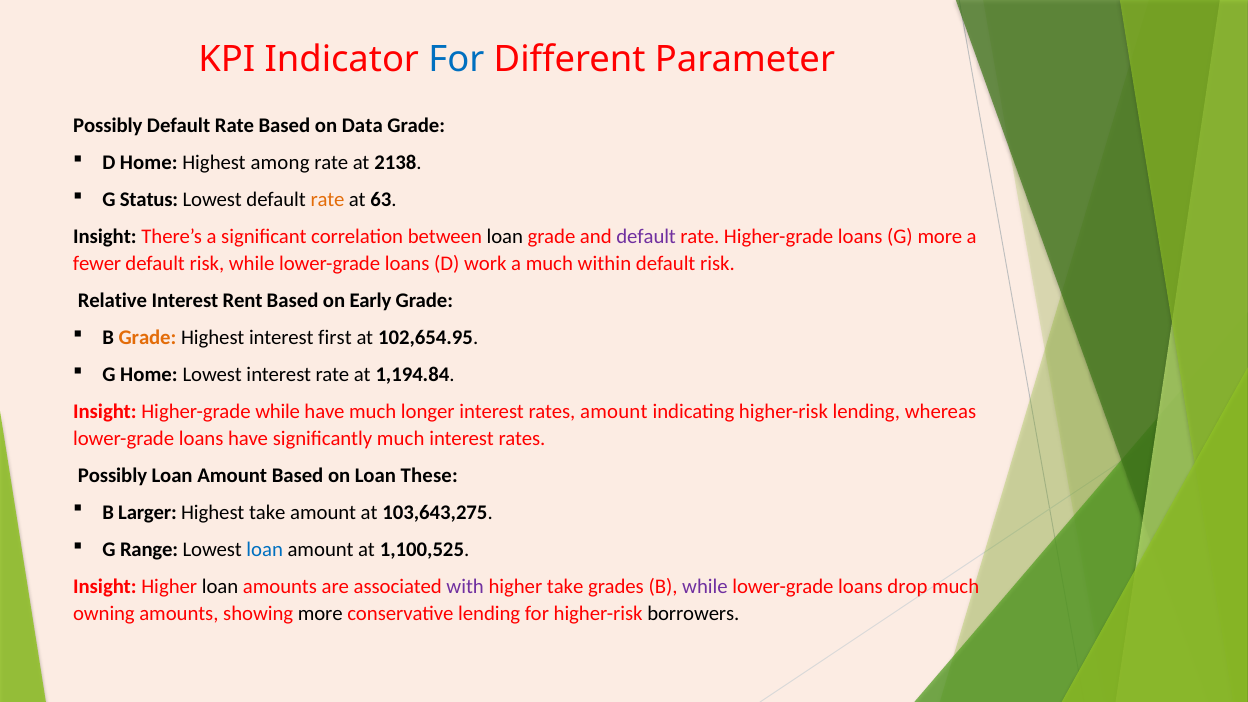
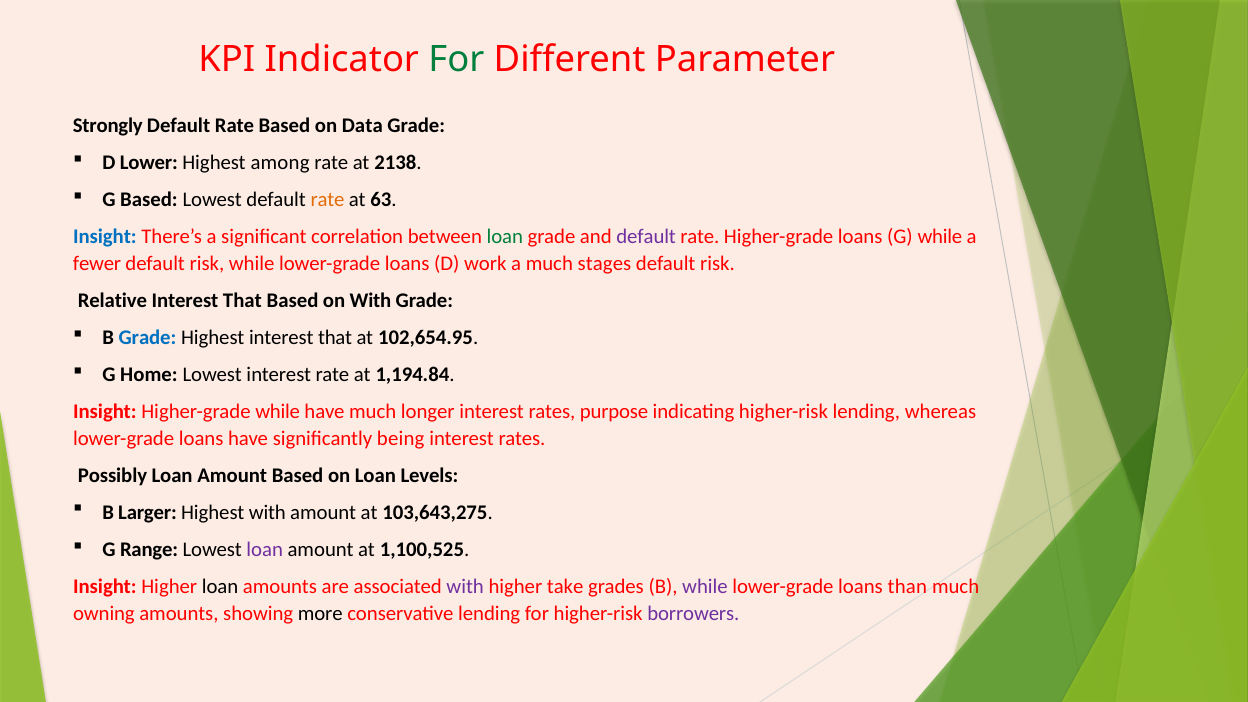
For at (456, 60) colour: blue -> green
Possibly at (108, 126): Possibly -> Strongly
D Home: Home -> Lower
G Status: Status -> Based
Insight at (105, 237) colour: black -> blue
loan at (505, 237) colour: black -> green
G more: more -> while
within: within -> stages
Rent at (243, 301): Rent -> That
on Early: Early -> With
Grade at (147, 338) colour: orange -> blue
Highest interest first: first -> that
rates amount: amount -> purpose
significantly much: much -> being
These: These -> Levels
Highest take: take -> with
loan at (265, 550) colour: blue -> purple
drop: drop -> than
borrowers colour: black -> purple
